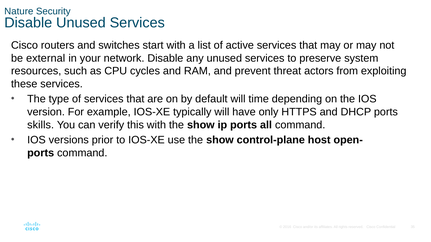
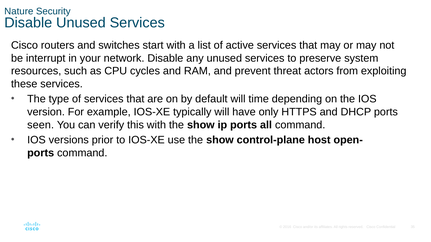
external: external -> interrupt
skills: skills -> seen
